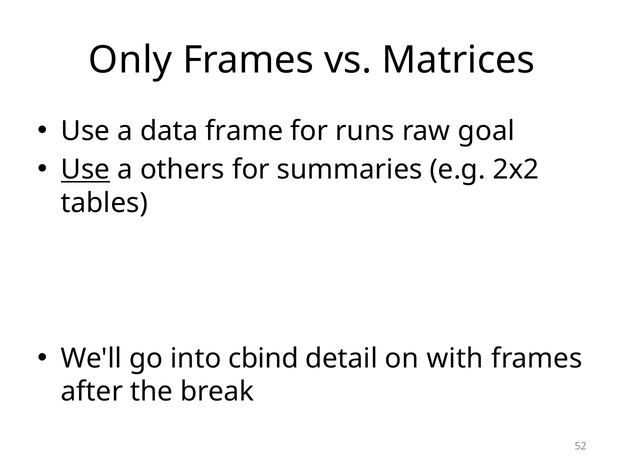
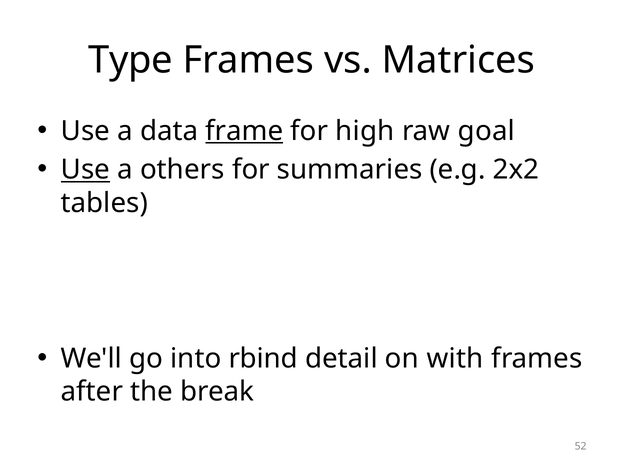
Only: Only -> Type
frame underline: none -> present
runs: runs -> high
cbind: cbind -> rbind
